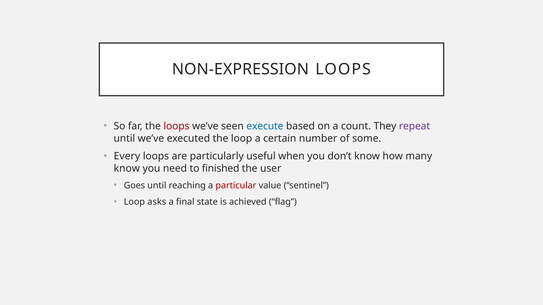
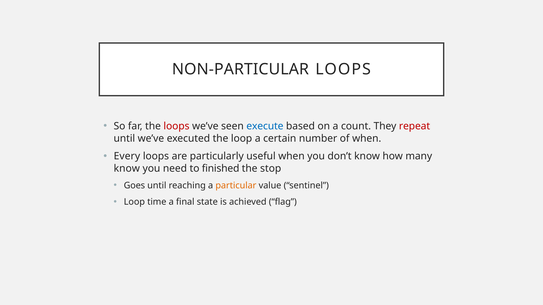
NON-EXPRESSION: NON-EXPRESSION -> NON-PARTICULAR
repeat colour: purple -> red
of some: some -> when
user: user -> stop
particular colour: red -> orange
asks: asks -> time
